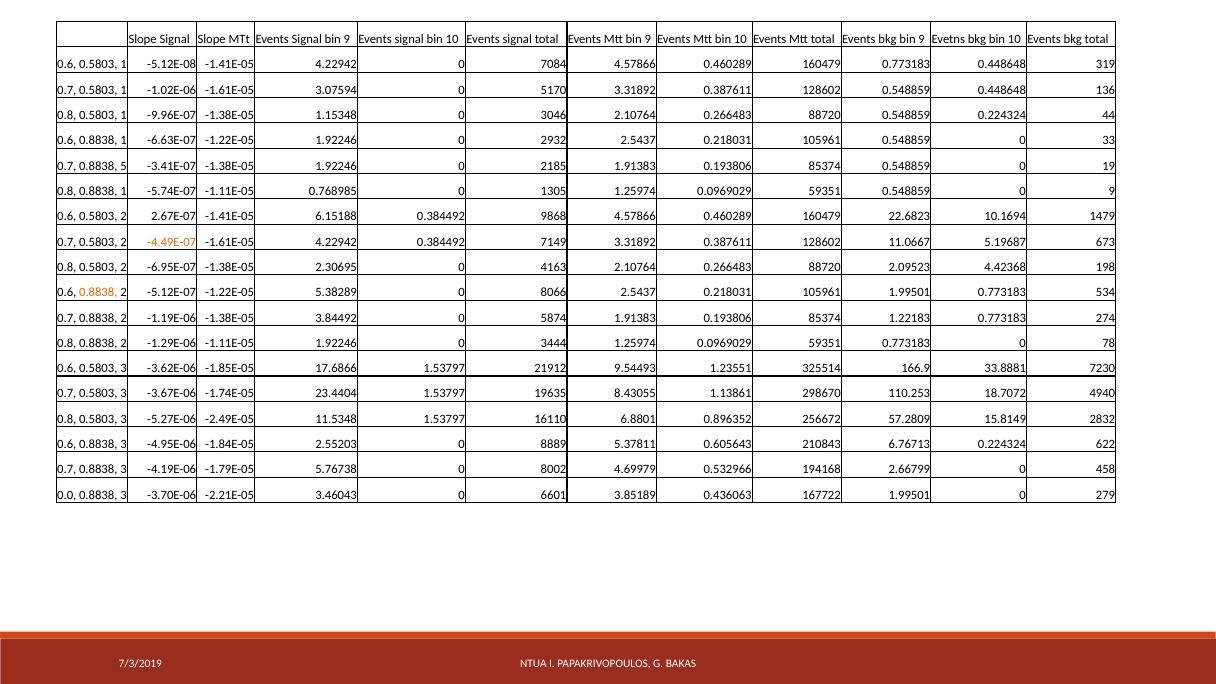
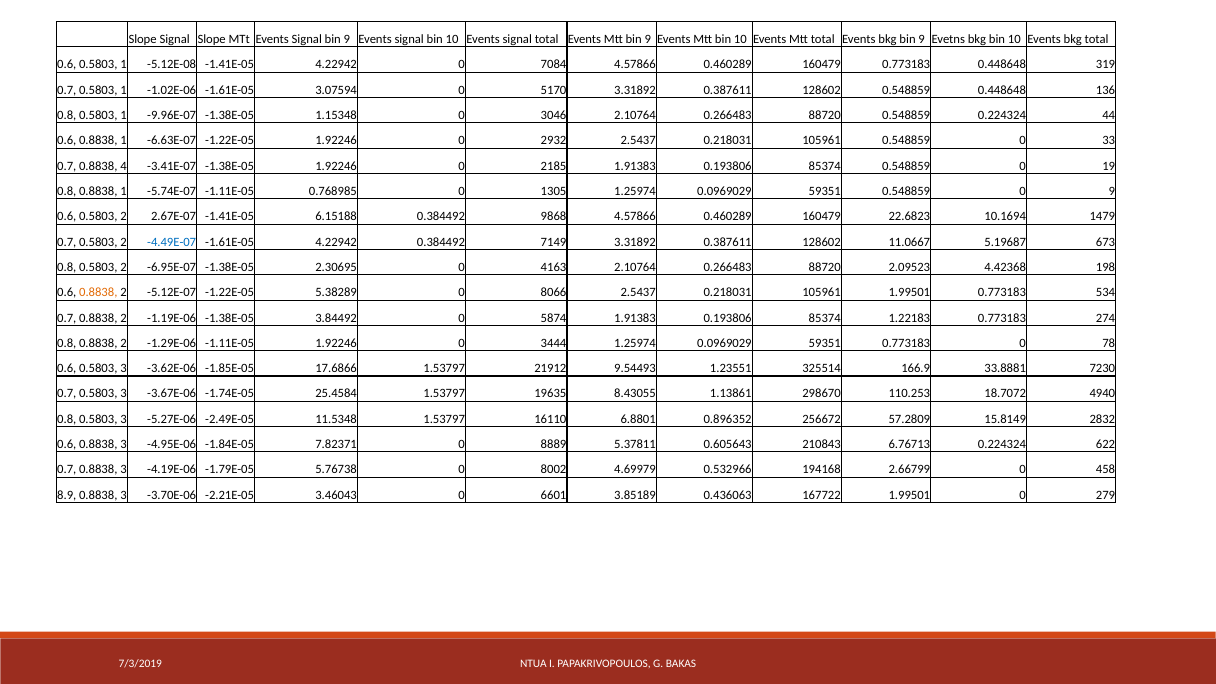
5: 5 -> 4
-4.49E-07 colour: orange -> blue
23.4404: 23.4404 -> 25.4584
2.55203: 2.55203 -> 7.82371
0.0: 0.0 -> 8.9
